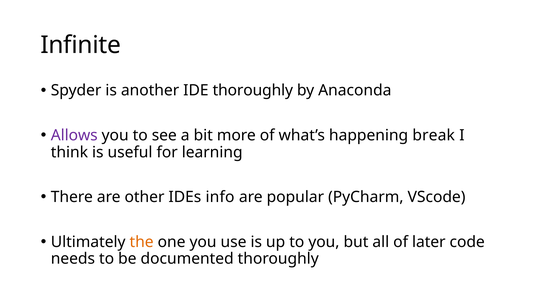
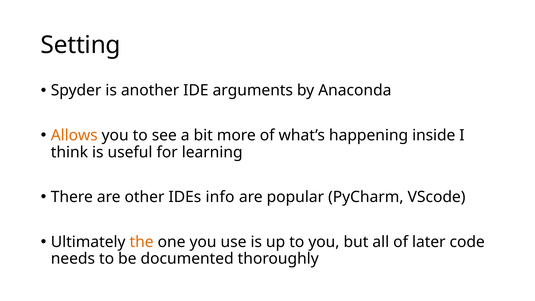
Infinite: Infinite -> Setting
IDE thoroughly: thoroughly -> arguments
Allows colour: purple -> orange
break: break -> inside
